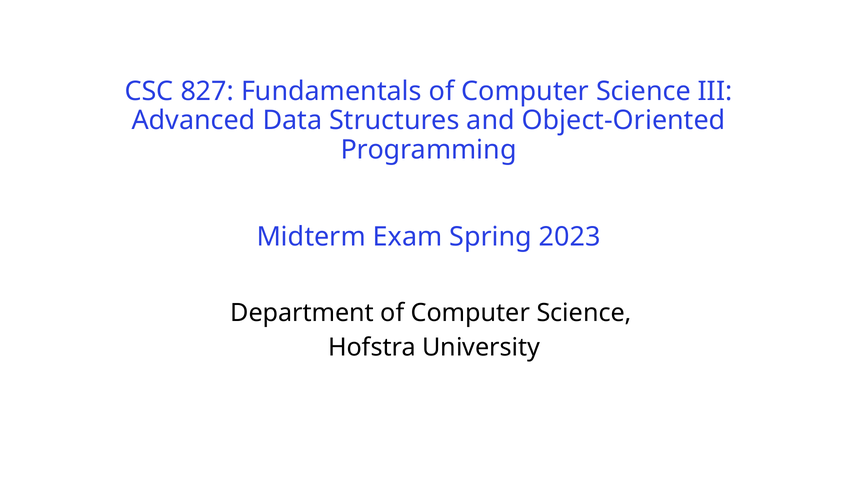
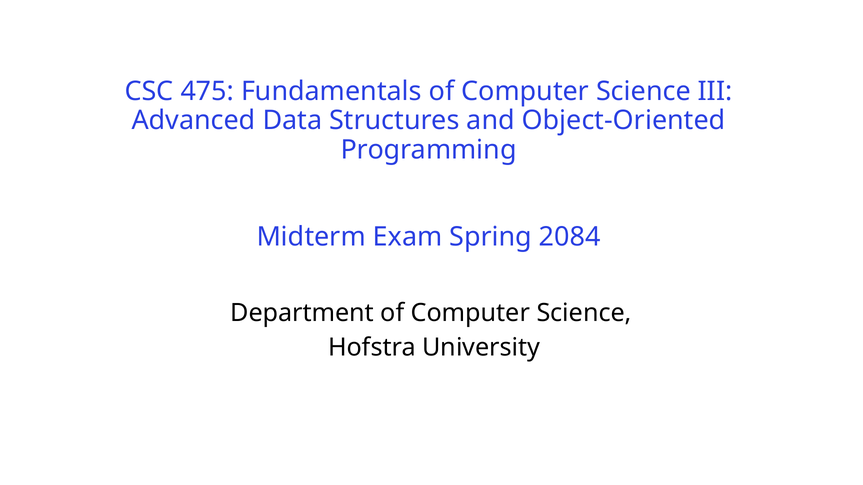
827: 827 -> 475
2023: 2023 -> 2084
